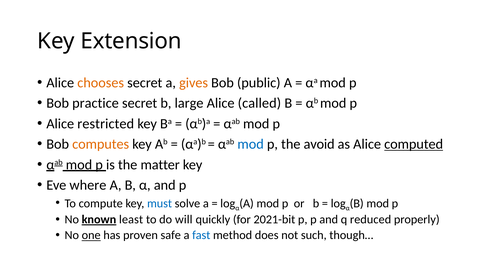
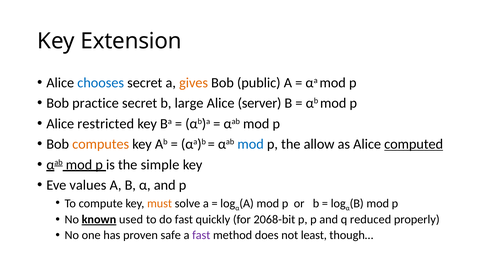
chooses colour: orange -> blue
called: called -> server
avoid: avoid -> allow
matter: matter -> simple
where: where -> values
must colour: blue -> orange
least: least -> used
do will: will -> fast
2021-bit: 2021-bit -> 2068-bit
one underline: present -> none
fast at (201, 235) colour: blue -> purple
such: such -> least
